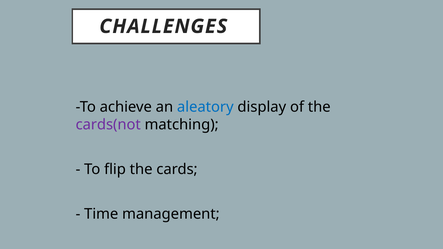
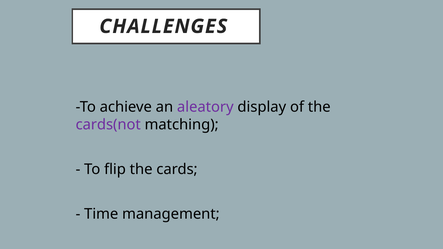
aleatory colour: blue -> purple
